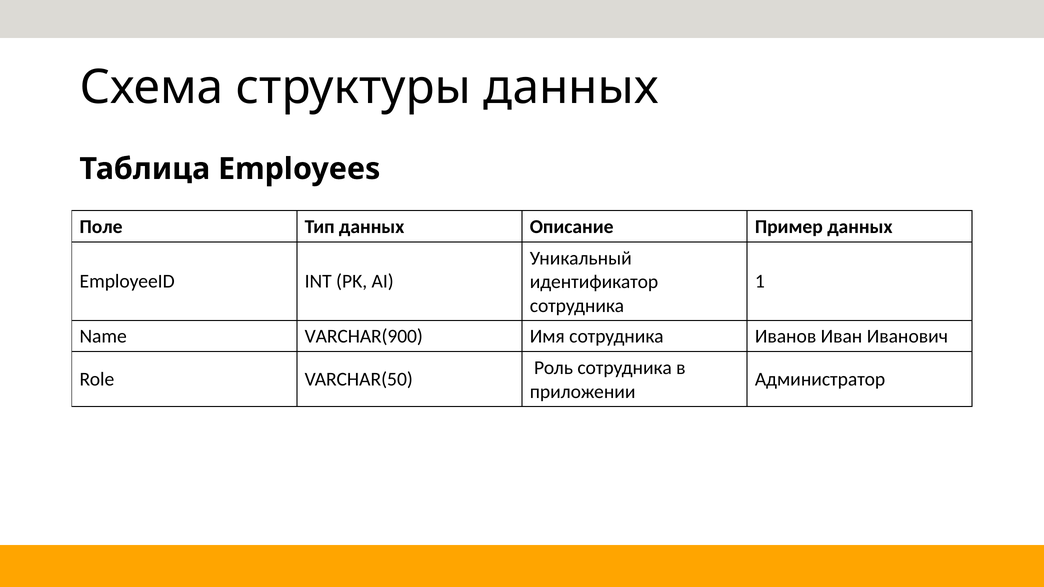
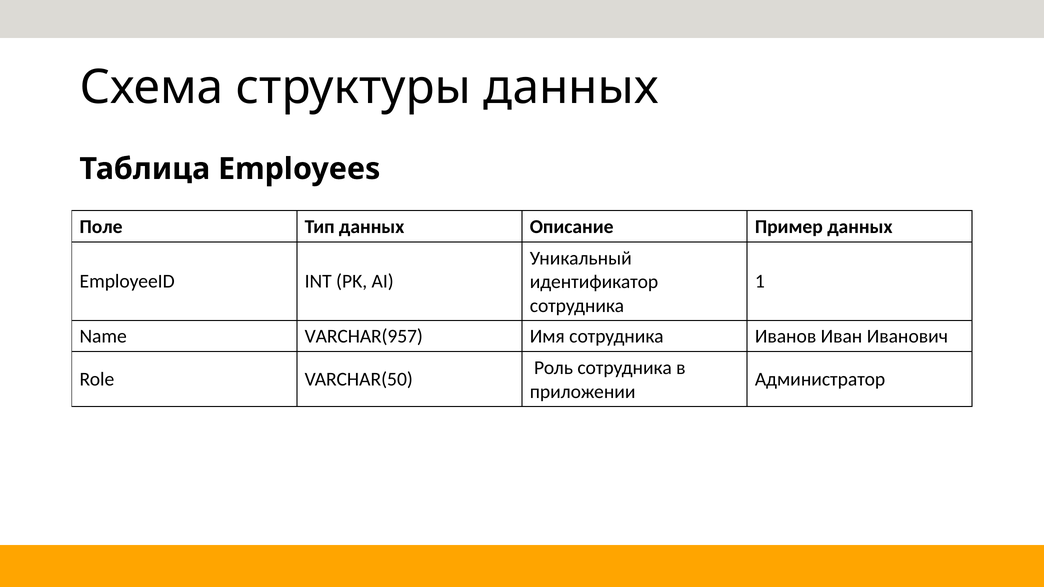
VARCHAR(900: VARCHAR(900 -> VARCHAR(957
